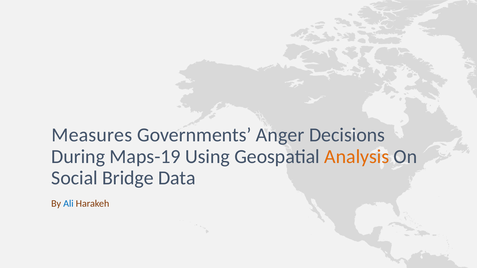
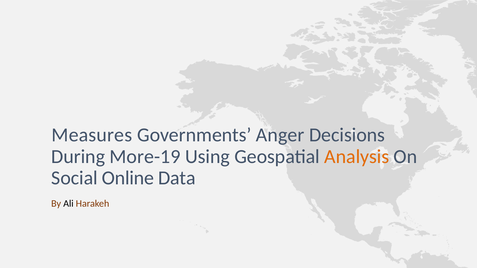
Maps-19: Maps-19 -> More-19
Bridge: Bridge -> Online
Ali colour: blue -> black
